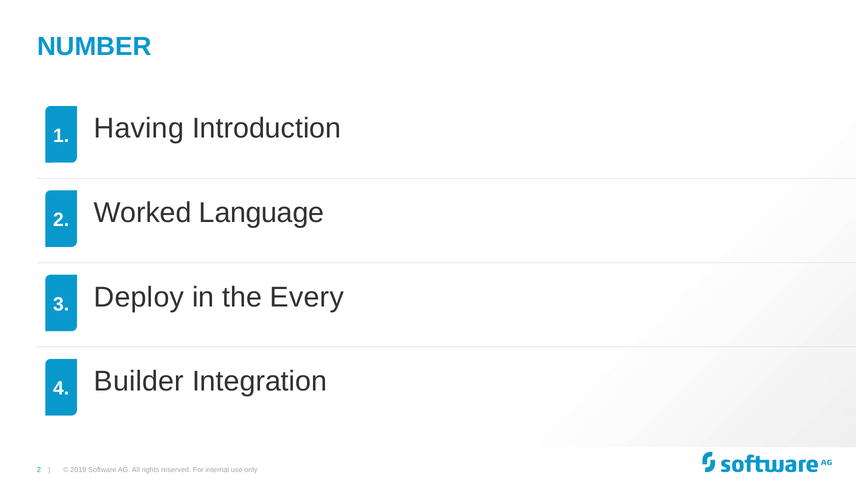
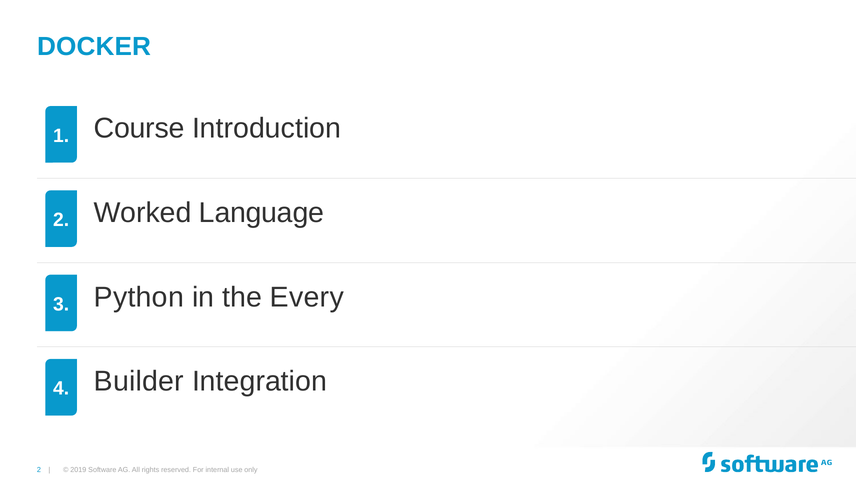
NUMBER: NUMBER -> DOCKER
Having: Having -> Course
Deploy: Deploy -> Python
